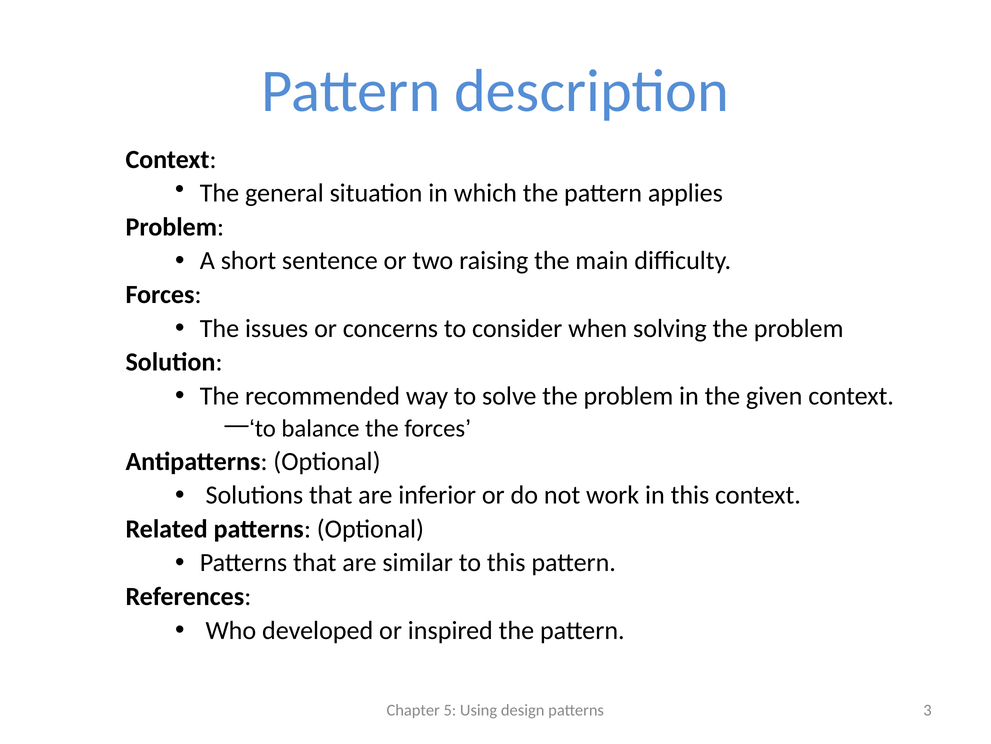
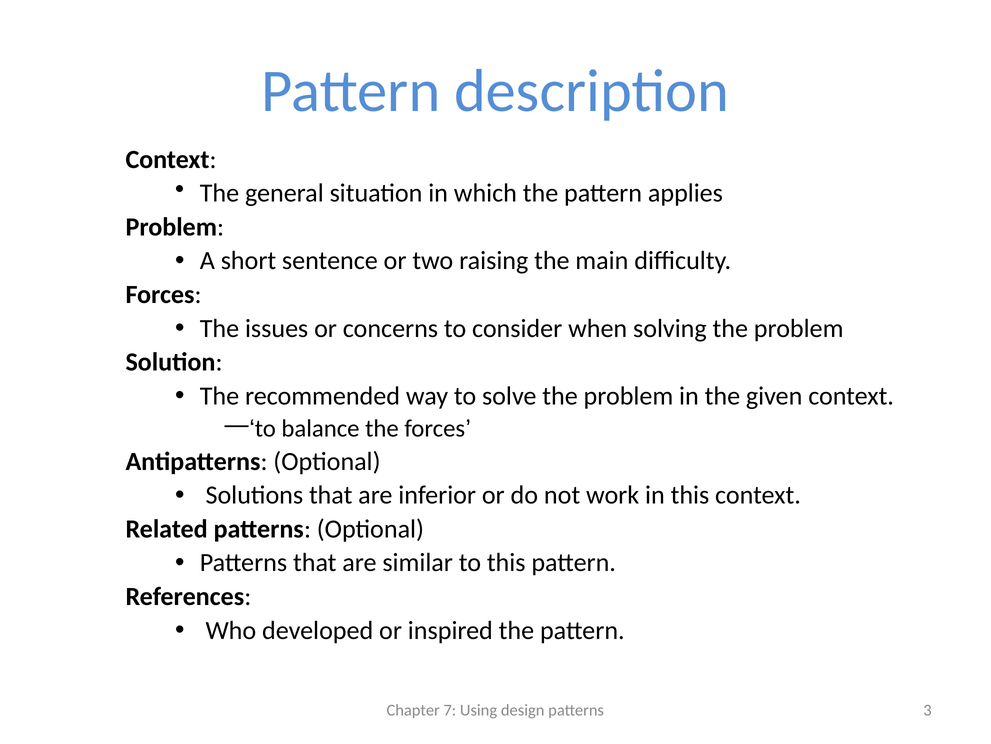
5: 5 -> 7
